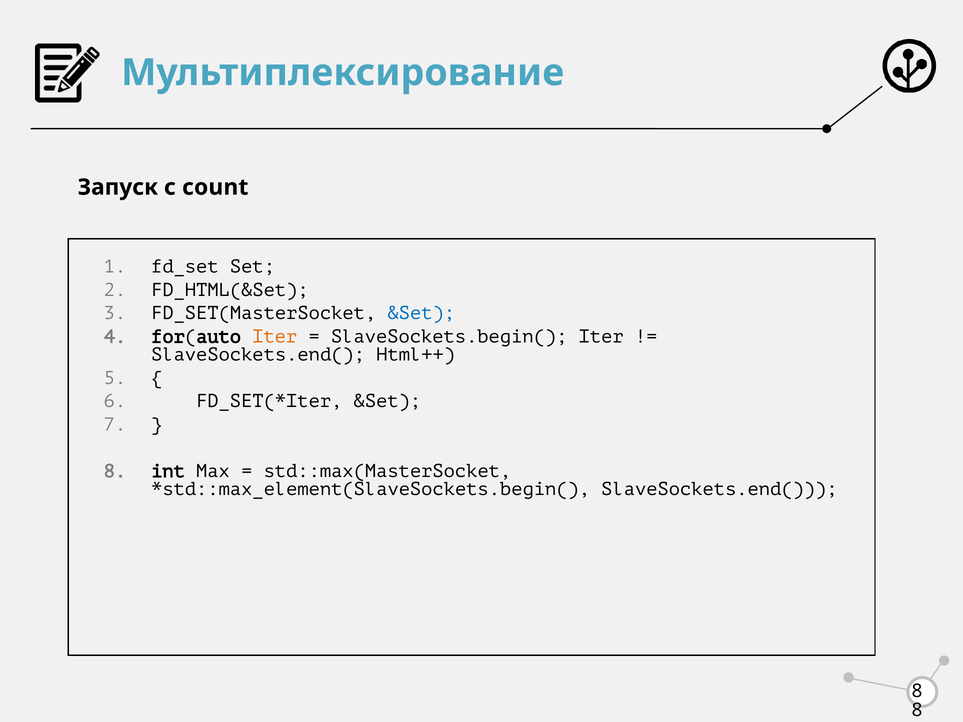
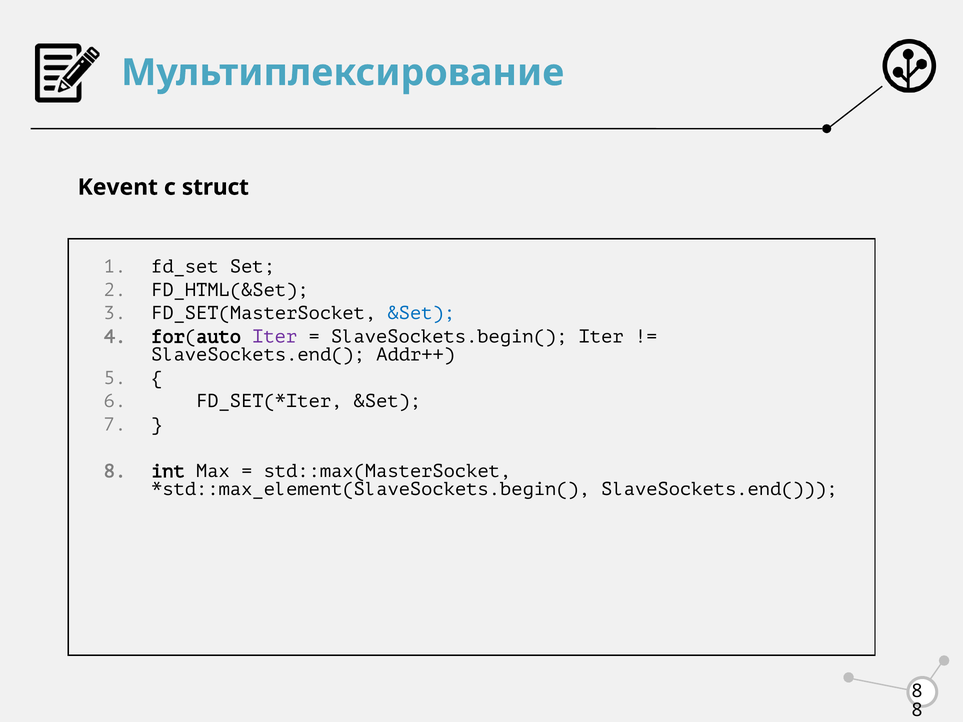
Запуск: Запуск -> Kevent
count: count -> struct
Iter at (275, 337) colour: orange -> purple
Html++: Html++ -> Addr++
